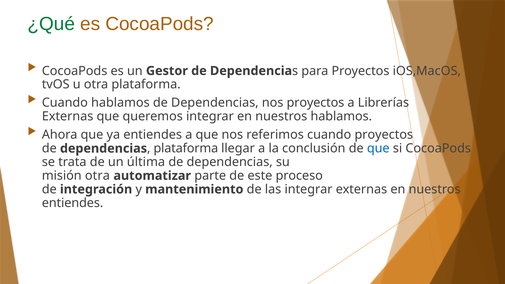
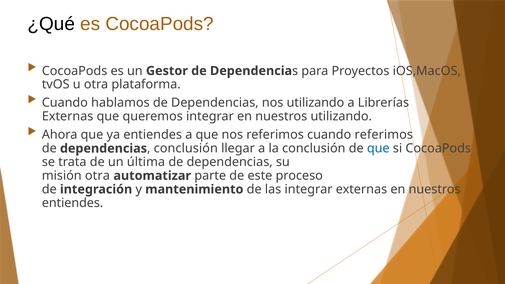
¿Qué colour: green -> black
nos proyectos: proyectos -> utilizando
nuestros hablamos: hablamos -> utilizando
cuando proyectos: proyectos -> referimos
plataforma at (186, 148): plataforma -> conclusión
